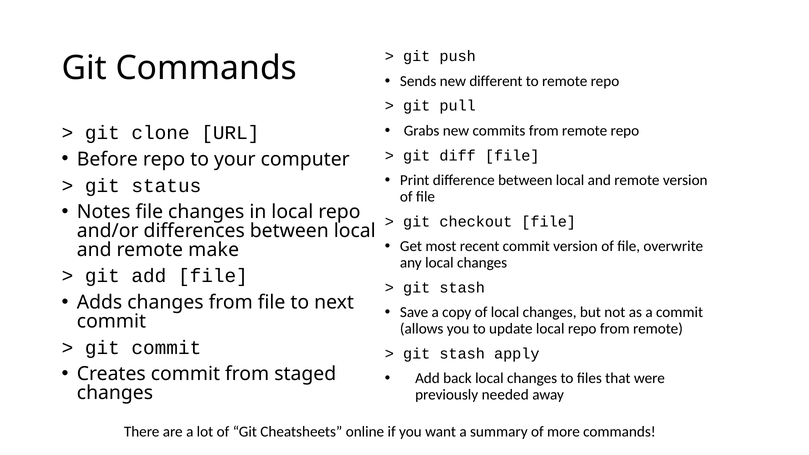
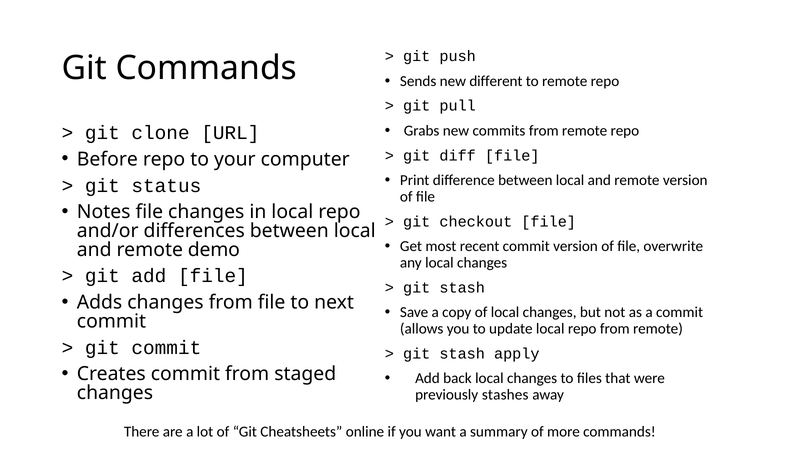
make: make -> demo
needed: needed -> stashes
